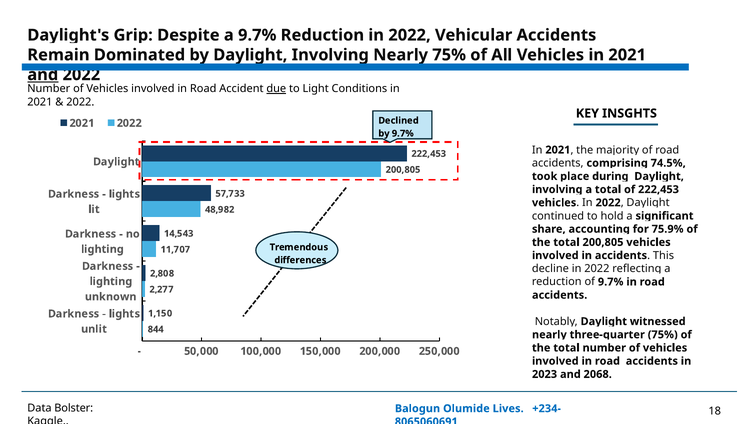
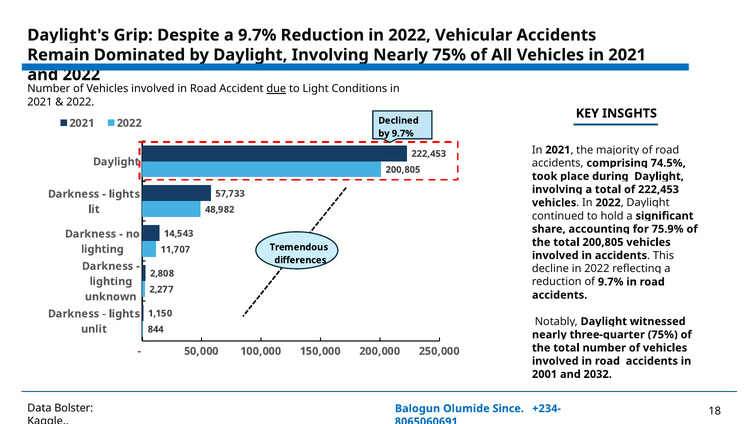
and at (43, 75) underline: present -> none
2023: 2023 -> 2001
2068: 2068 -> 2032
Lives: Lives -> Since
